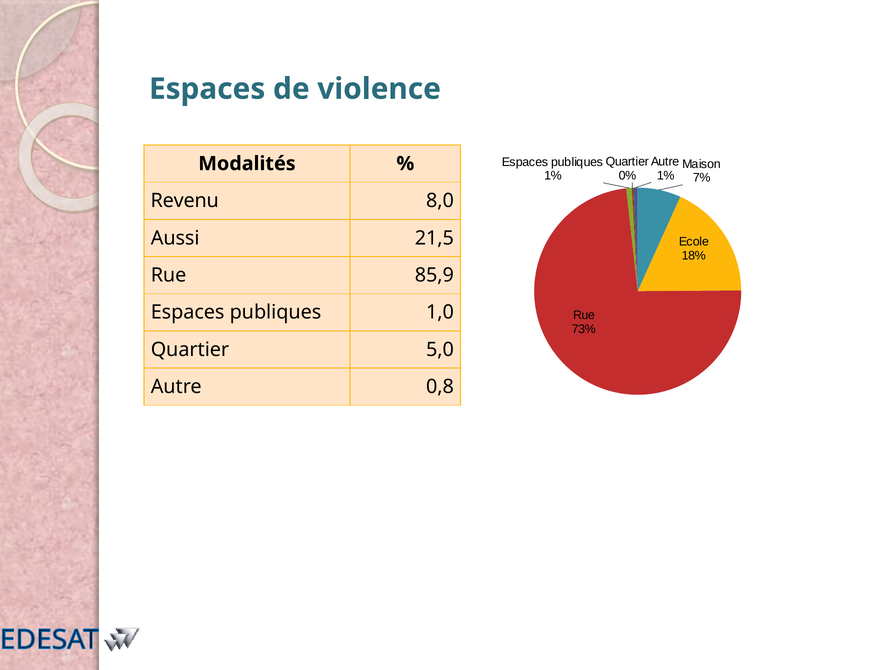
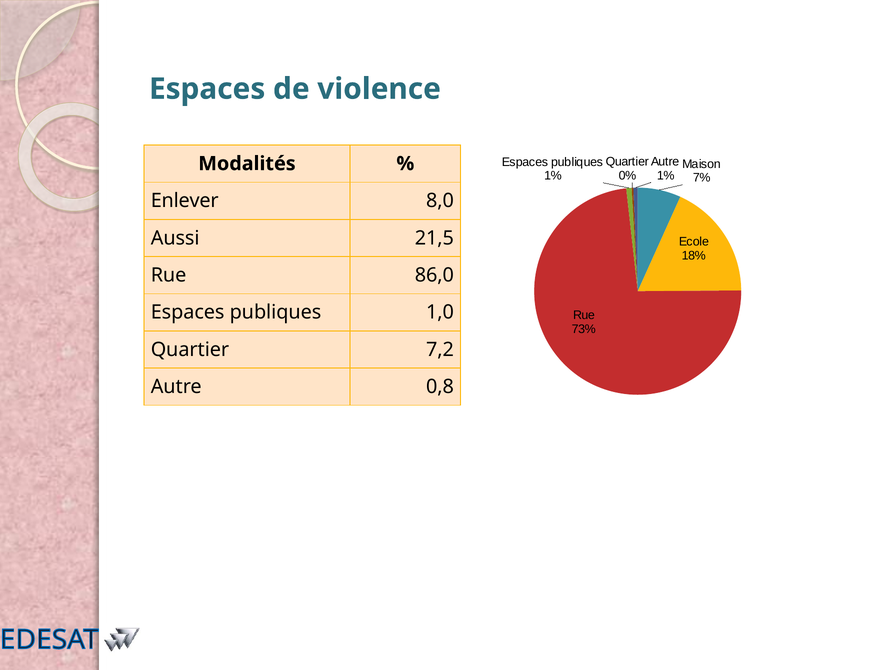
Revenu: Revenu -> Enlever
85,9: 85,9 -> 86,0
5,0: 5,0 -> 7,2
